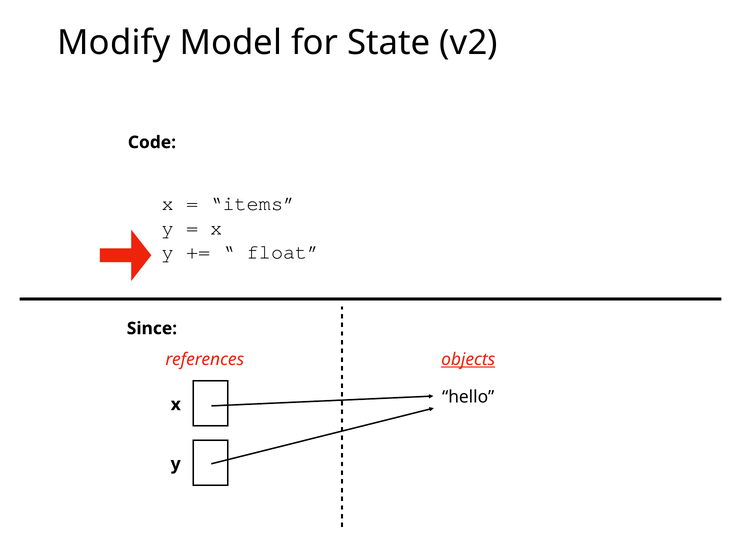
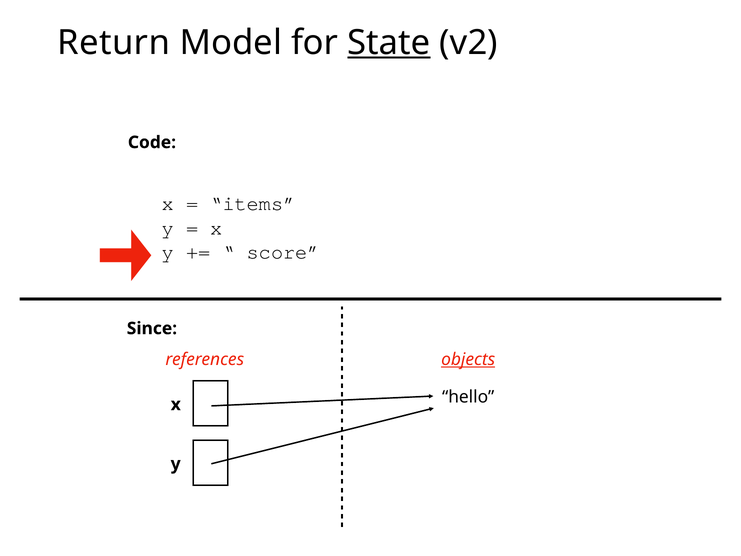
Modify: Modify -> Return
State underline: none -> present
float: float -> score
